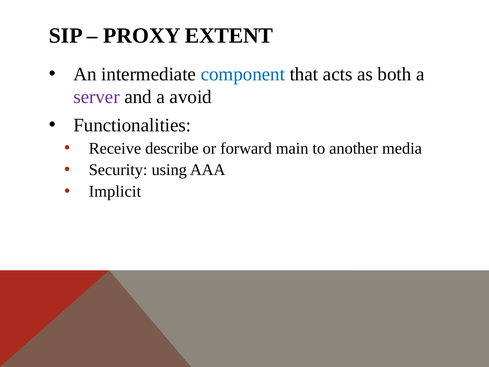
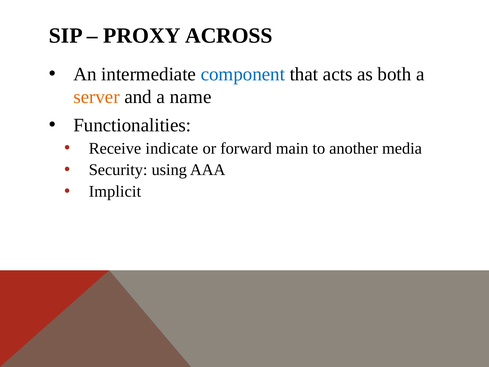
EXTENT: EXTENT -> ACROSS
server colour: purple -> orange
avoid: avoid -> name
describe: describe -> indicate
